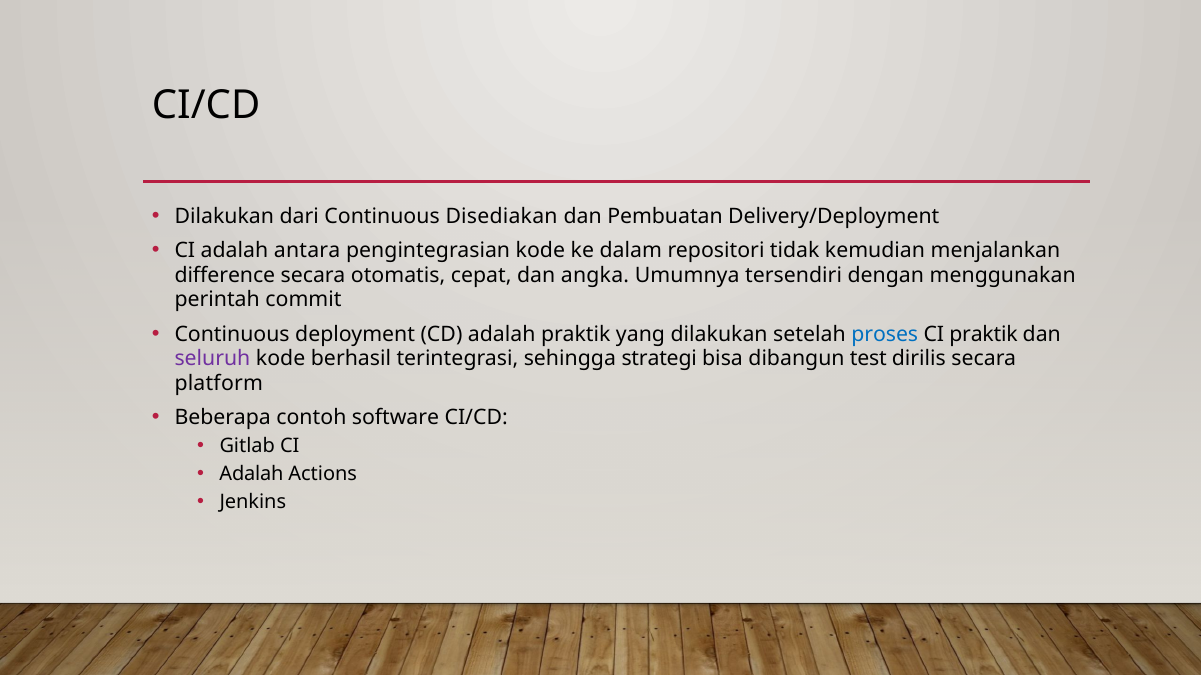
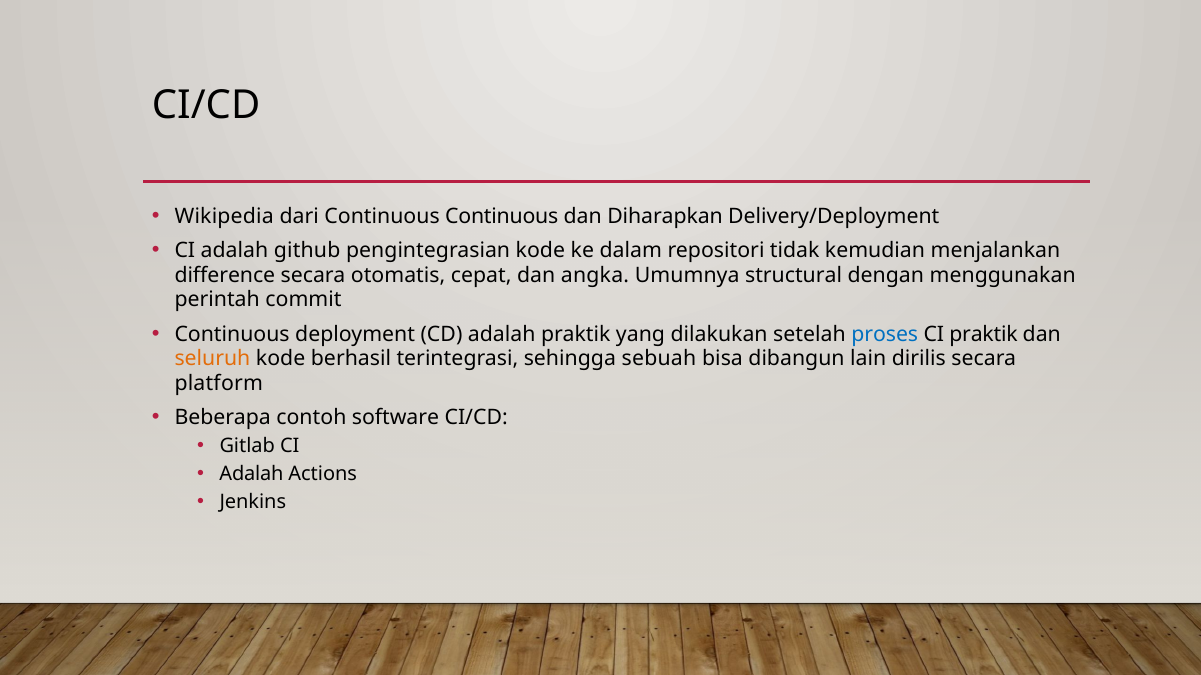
Dilakukan at (224, 216): Dilakukan -> Wikipedia
Continuous Disediakan: Disediakan -> Continuous
Pembuatan: Pembuatan -> Diharapkan
antara: antara -> github
tersendiri: tersendiri -> structural
seluruh colour: purple -> orange
strategi: strategi -> sebuah
test: test -> lain
